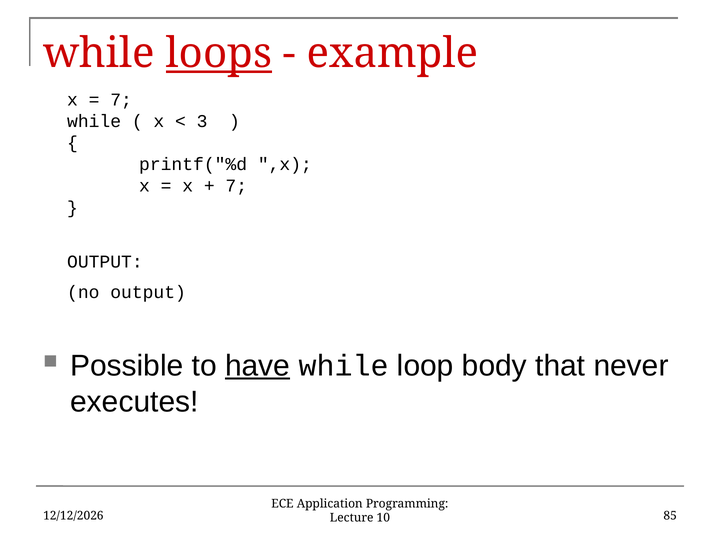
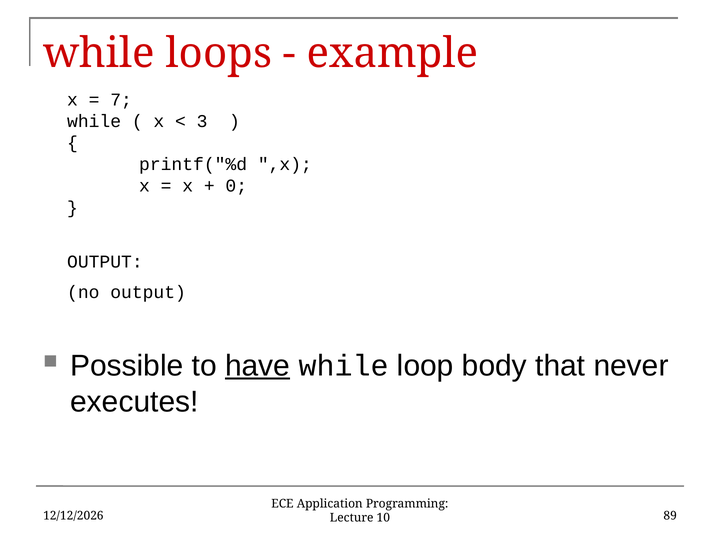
loops underline: present -> none
7 at (236, 186): 7 -> 0
85: 85 -> 89
